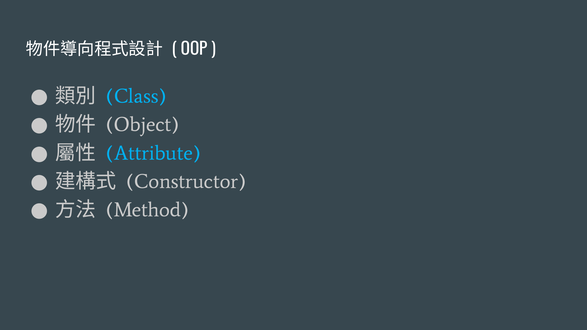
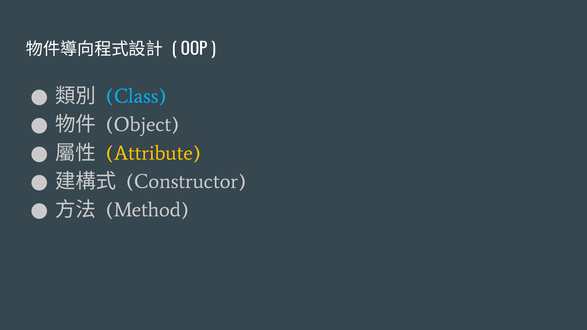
Attribute colour: light blue -> yellow
